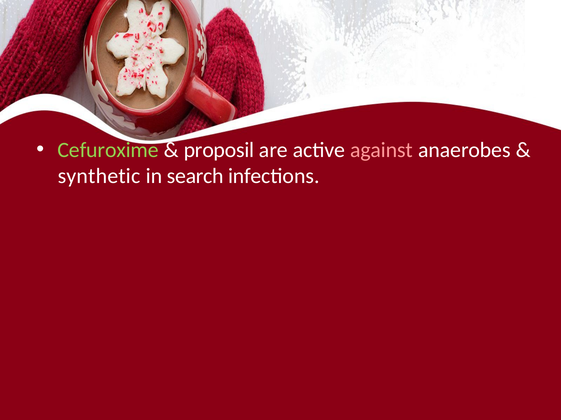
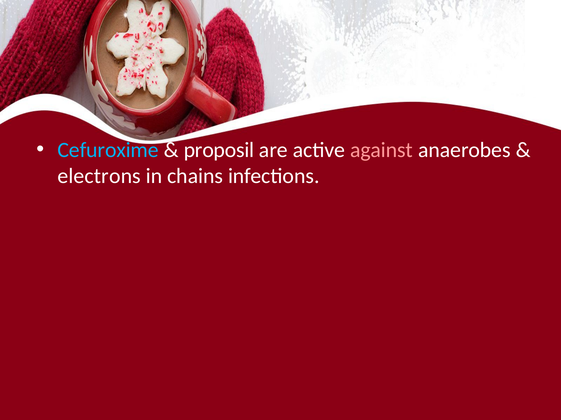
Cefuroxime colour: light green -> light blue
synthetic: synthetic -> electrons
search: search -> chains
